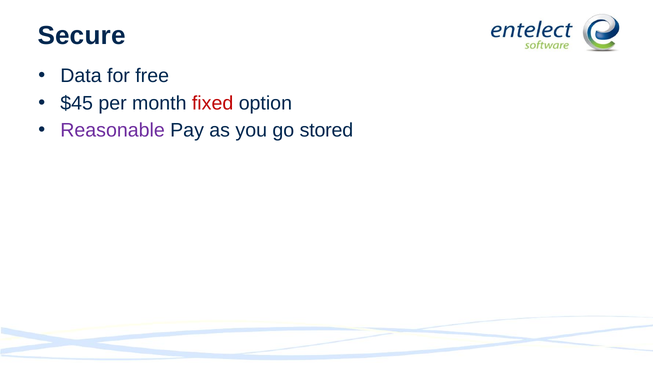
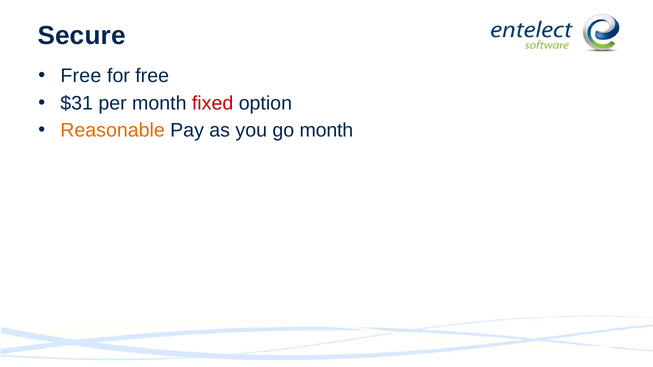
Data at (81, 76): Data -> Free
$45: $45 -> $31
Reasonable colour: purple -> orange
go stored: stored -> month
